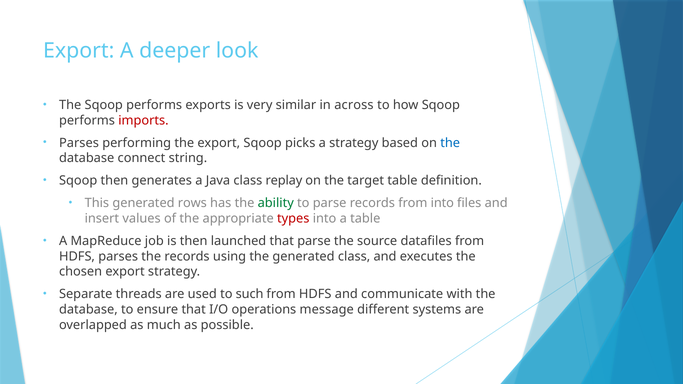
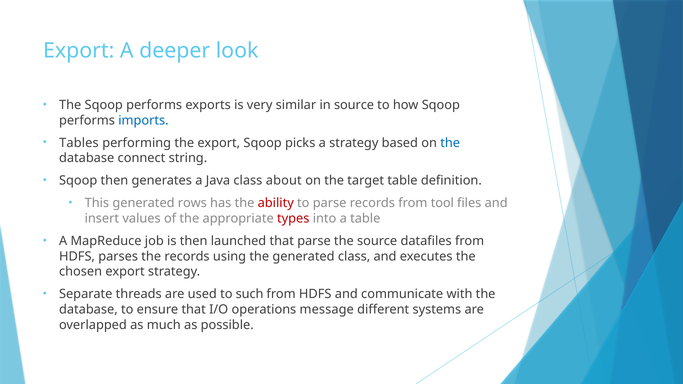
in across: across -> source
imports colour: red -> blue
Parses at (79, 143): Parses -> Tables
replay: replay -> about
ability colour: green -> red
from into: into -> tool
